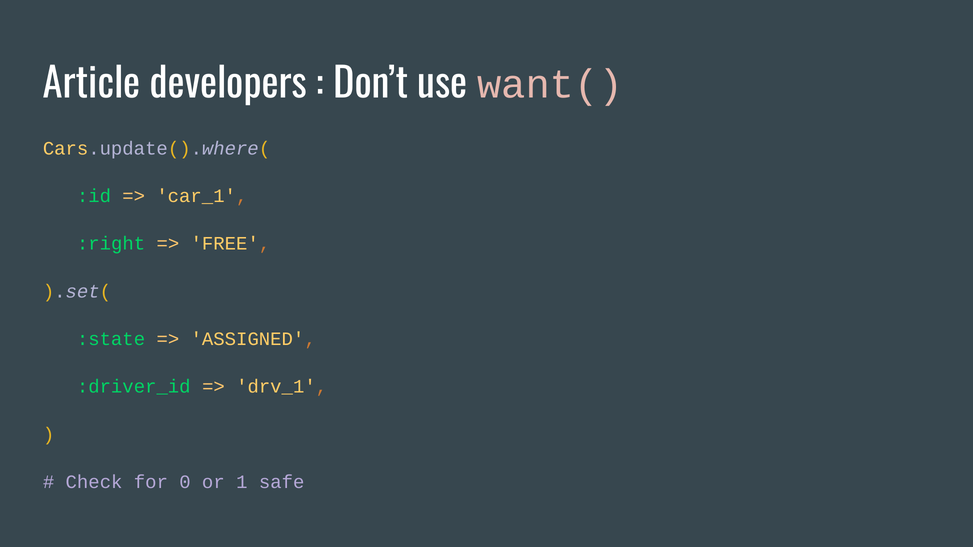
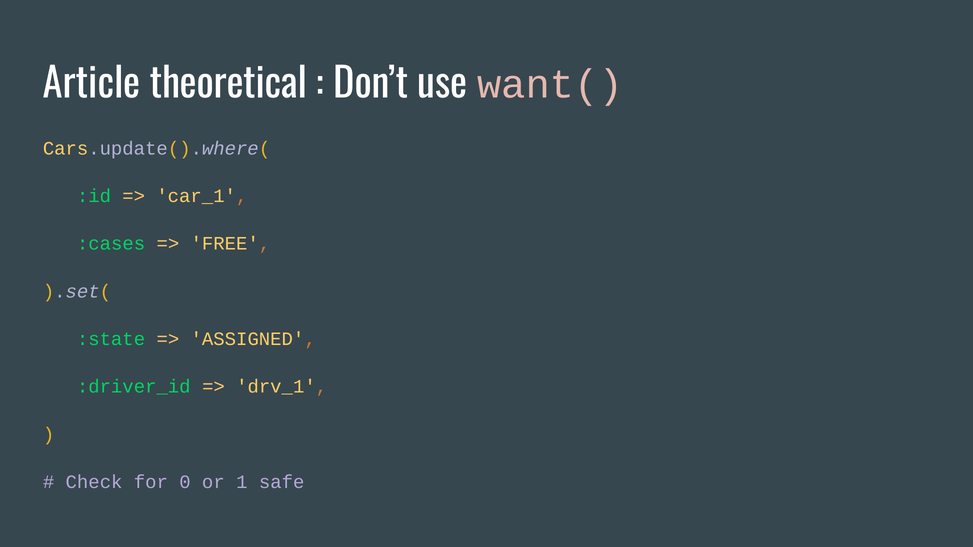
developers: developers -> theoretical
:right: :right -> :cases
